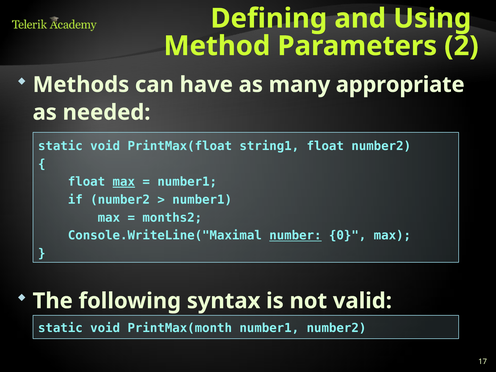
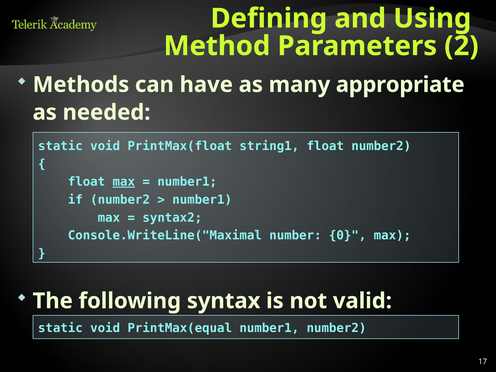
months2: months2 -> syntax2
number underline: present -> none
PrintMax(month: PrintMax(month -> PrintMax(equal
